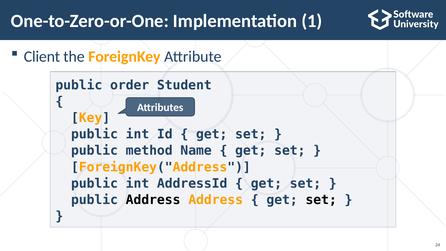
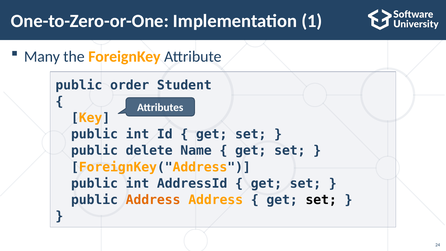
Client: Client -> Many
method: method -> delete
Address at (153, 200) colour: black -> orange
